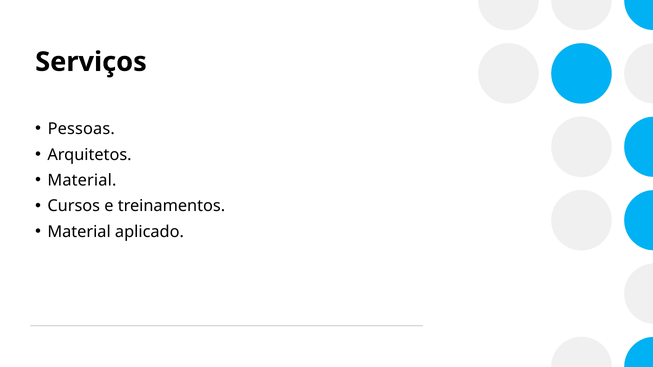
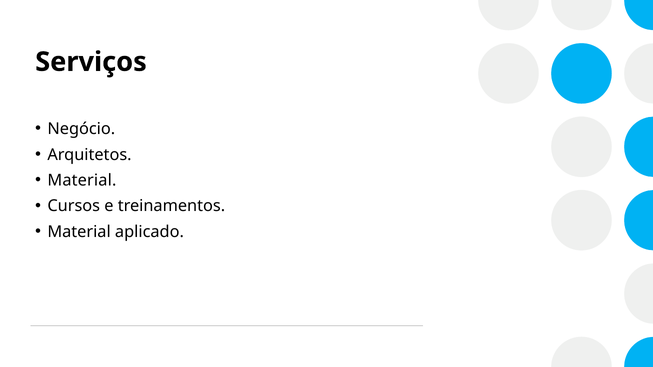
Pessoas: Pessoas -> Negócio
